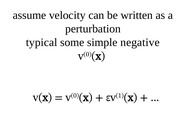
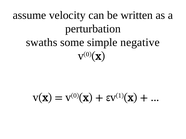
typical: typical -> swaths
